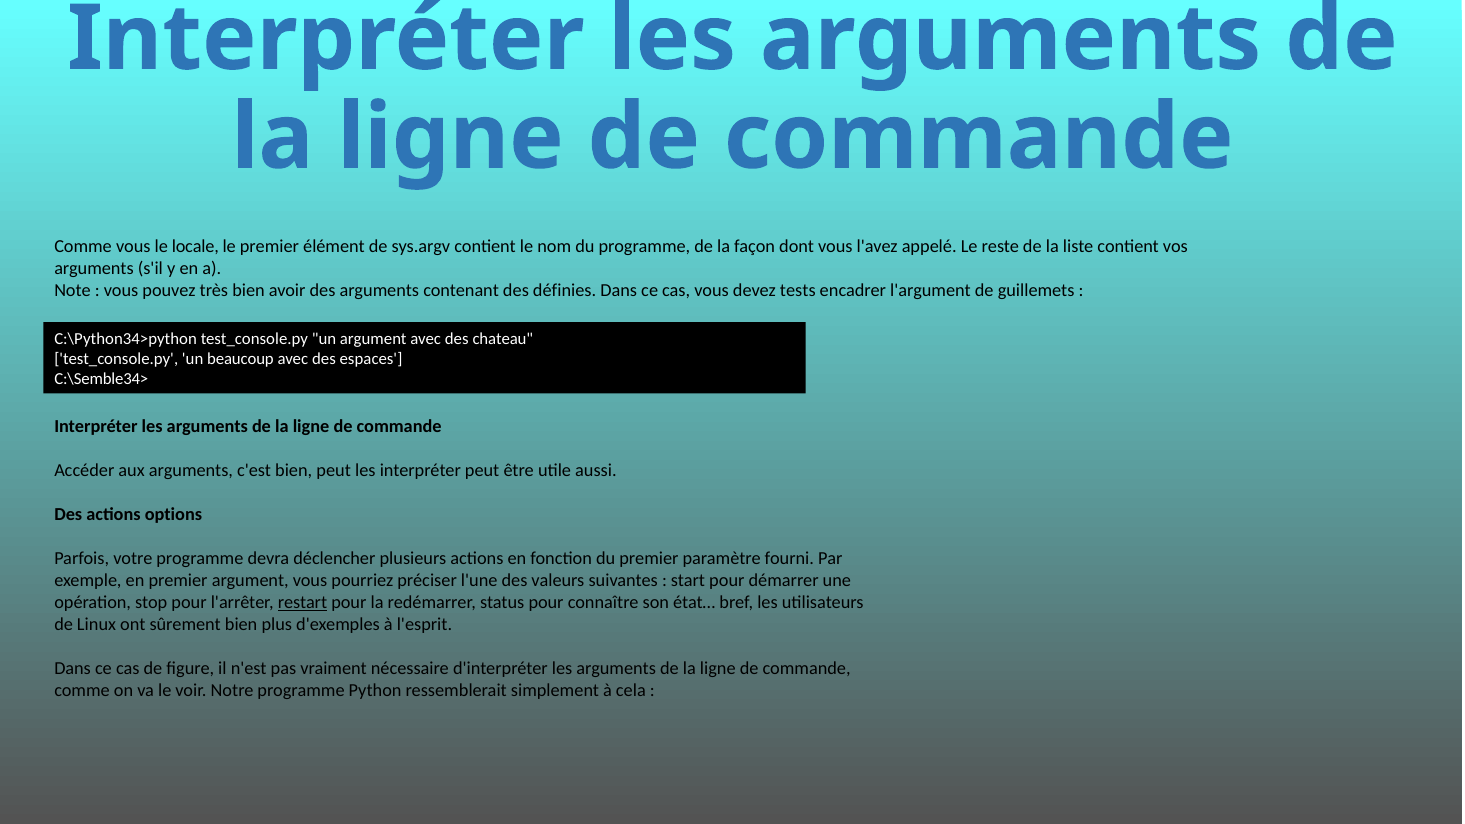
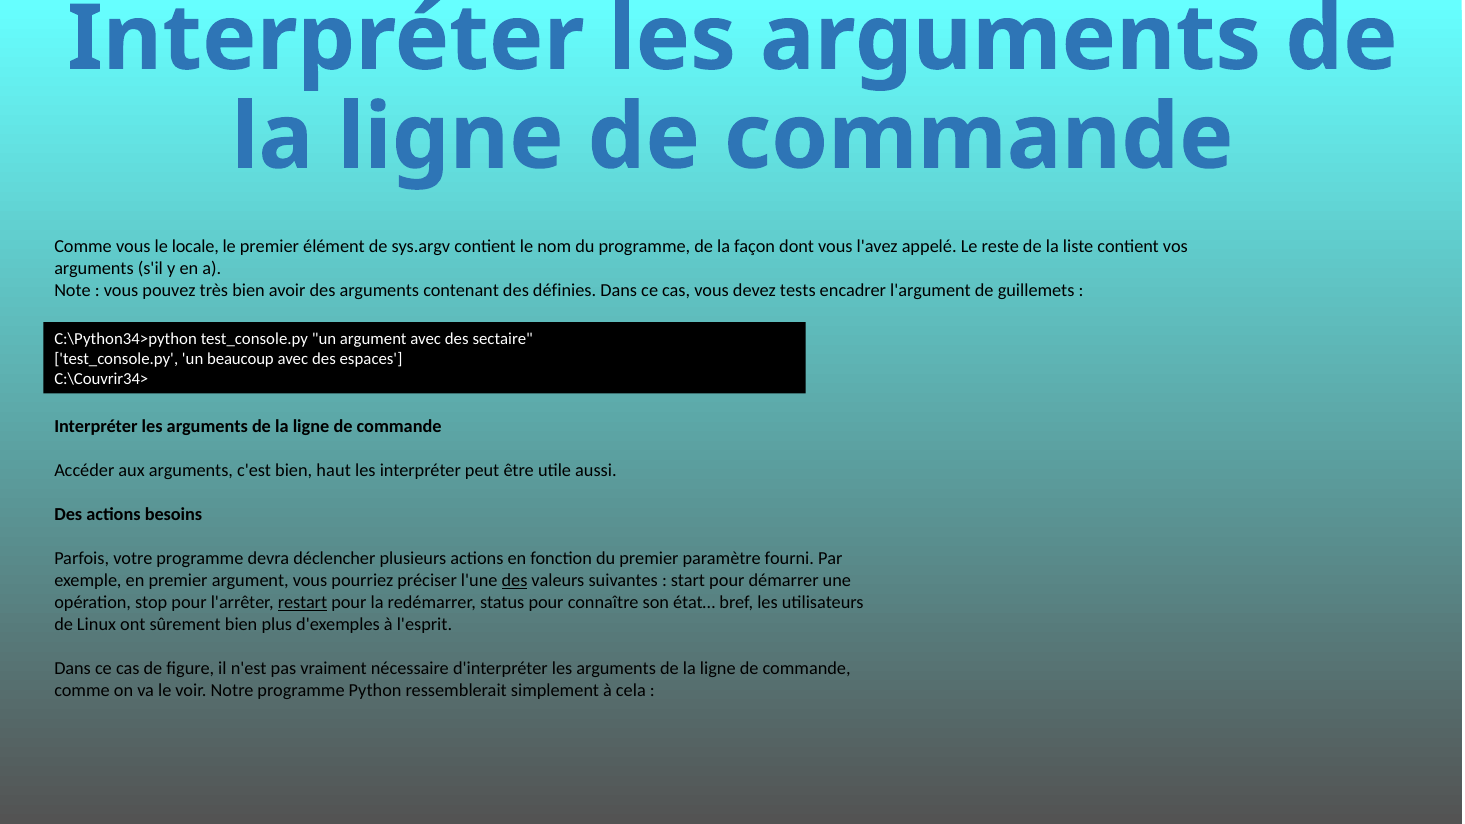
chateau: chateau -> sectaire
C:\Semble34>: C:\Semble34> -> C:\Couvrir34>
bien peut: peut -> haut
options: options -> besoins
des at (514, 581) underline: none -> present
